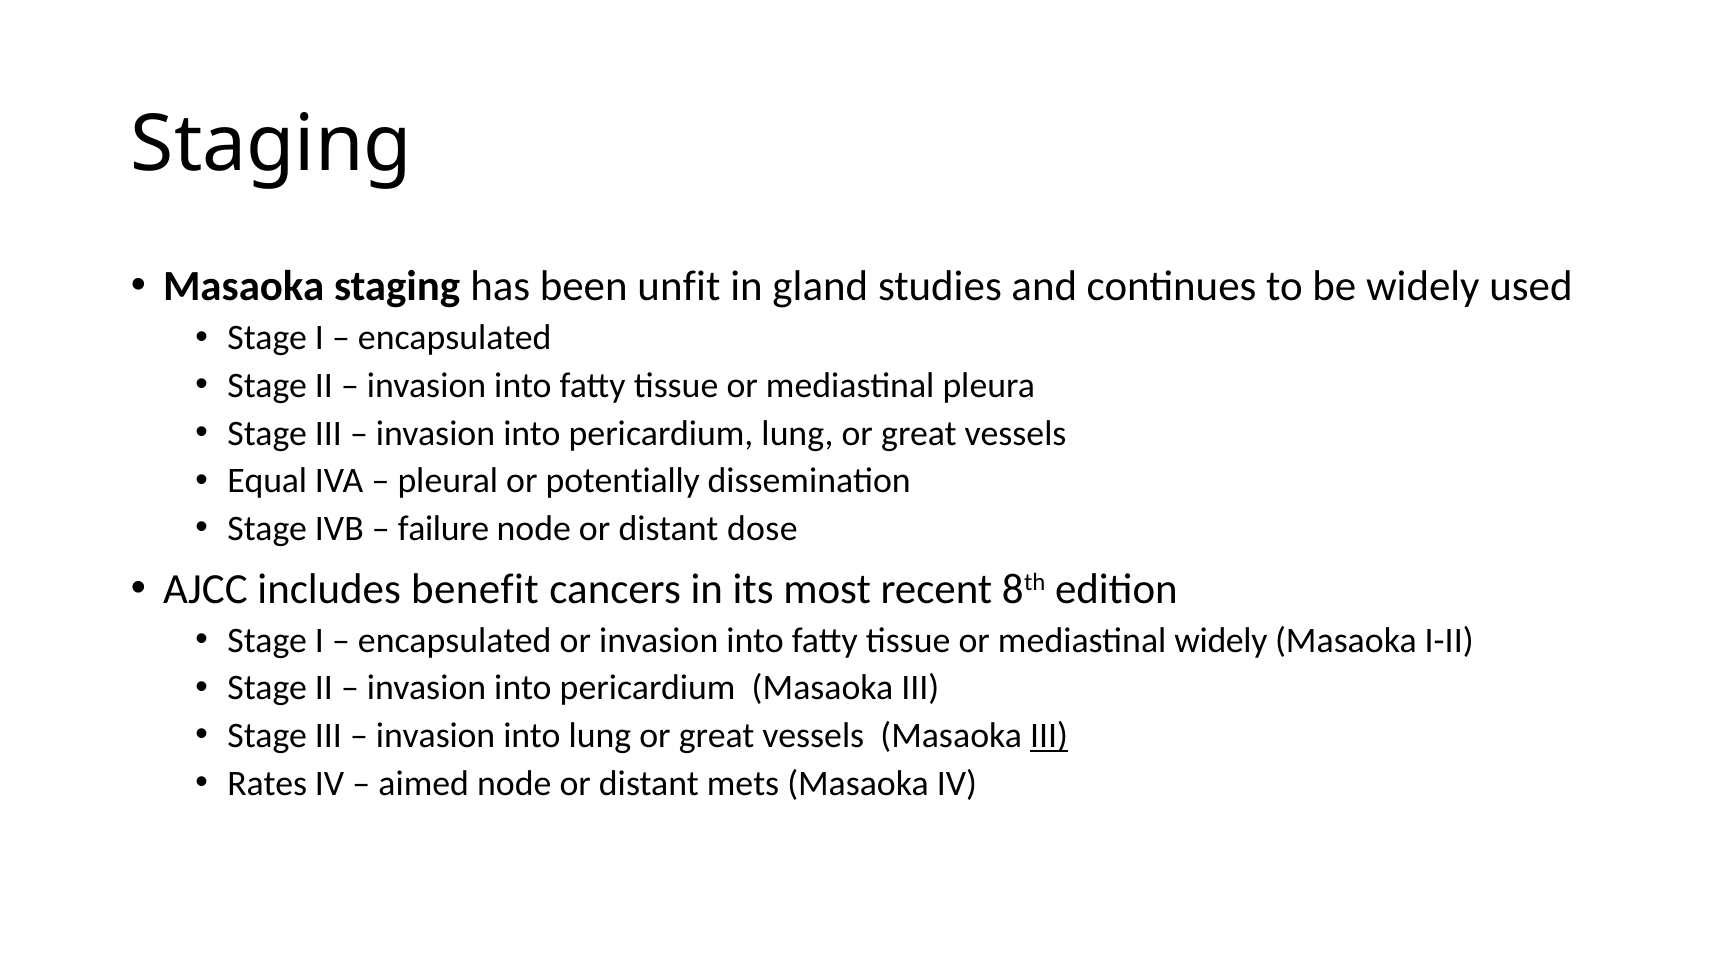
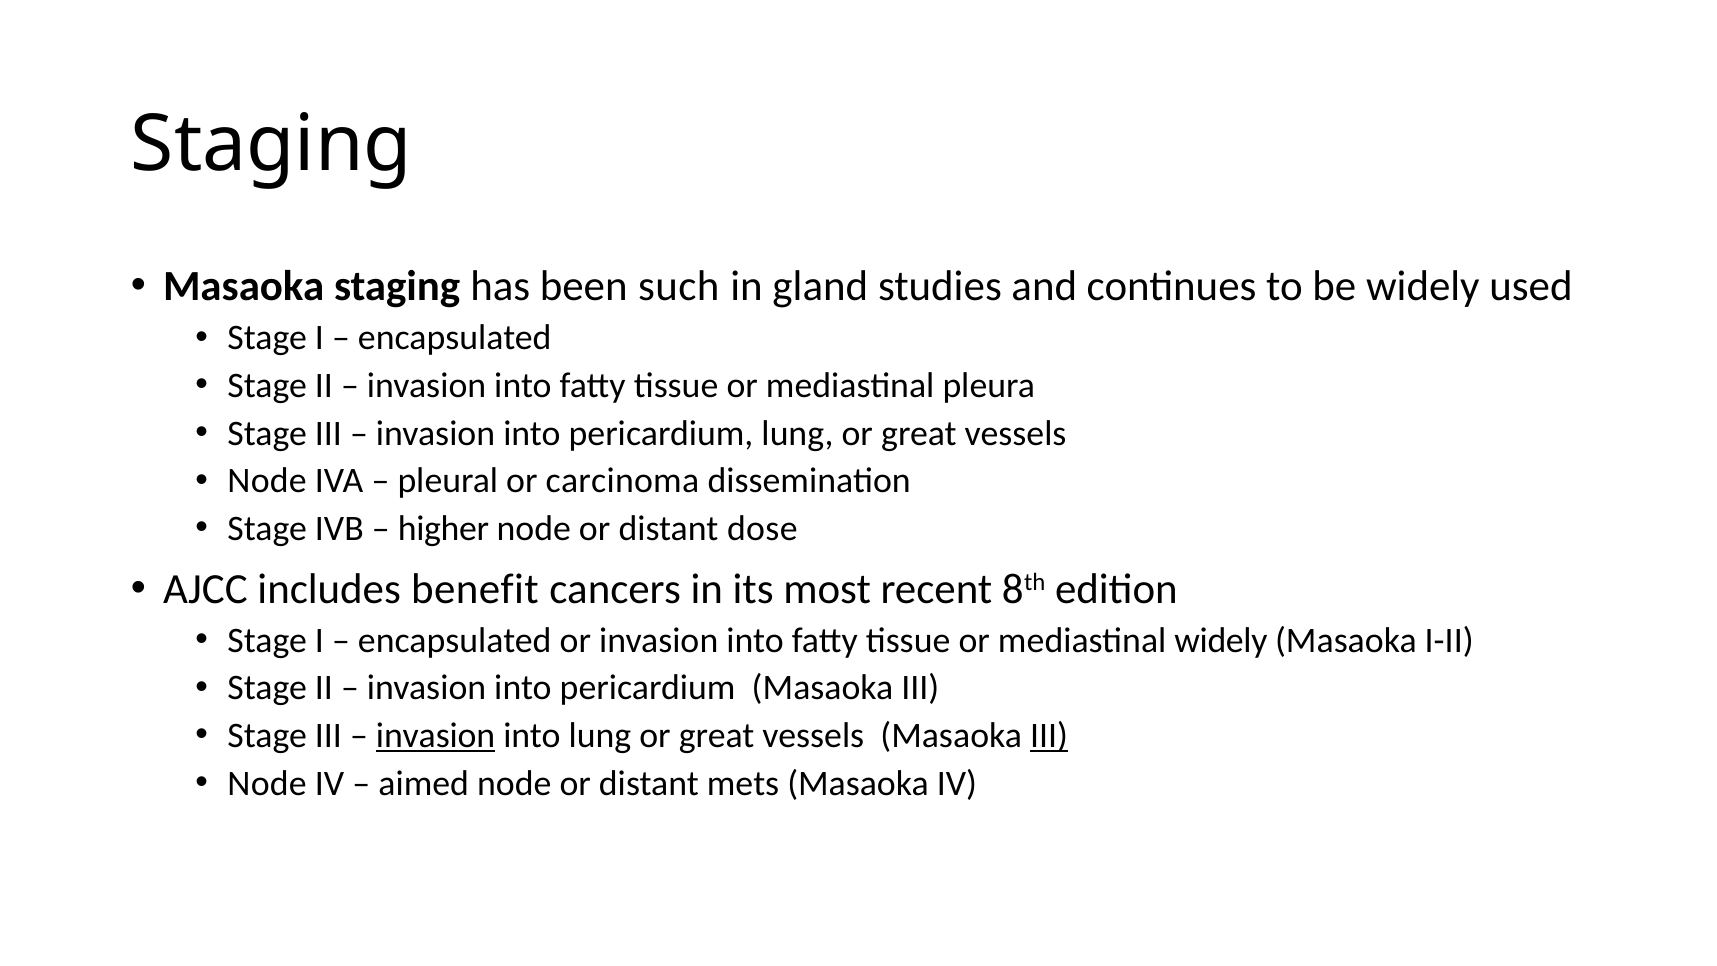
unfit: unfit -> such
Equal at (267, 481): Equal -> Node
potentially: potentially -> carcinoma
failure: failure -> higher
invasion at (436, 735) underline: none -> present
Rates at (267, 783): Rates -> Node
